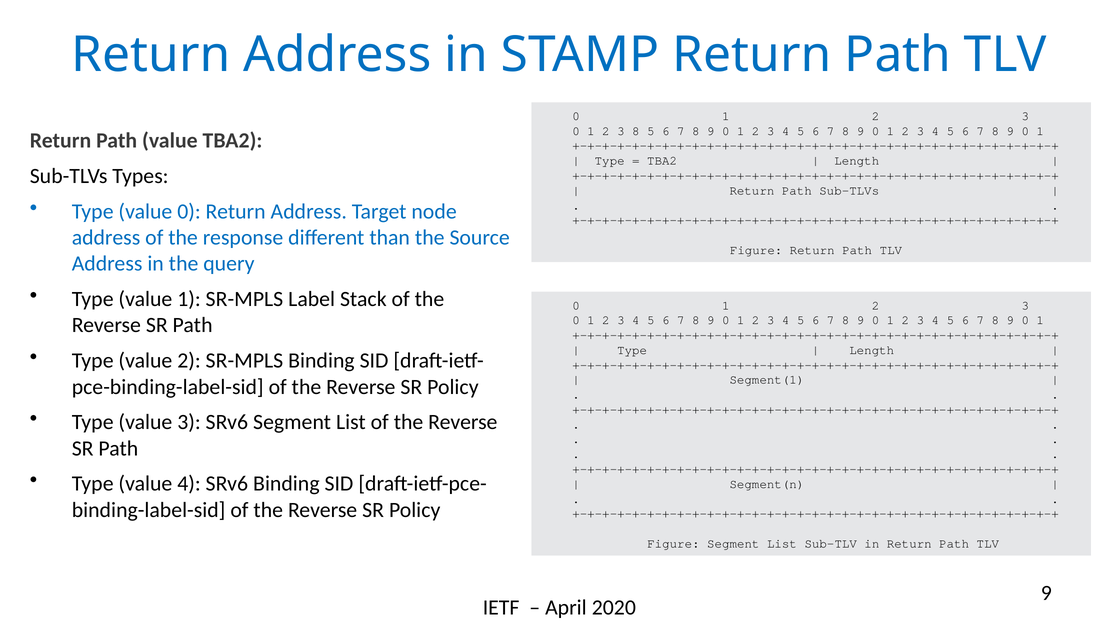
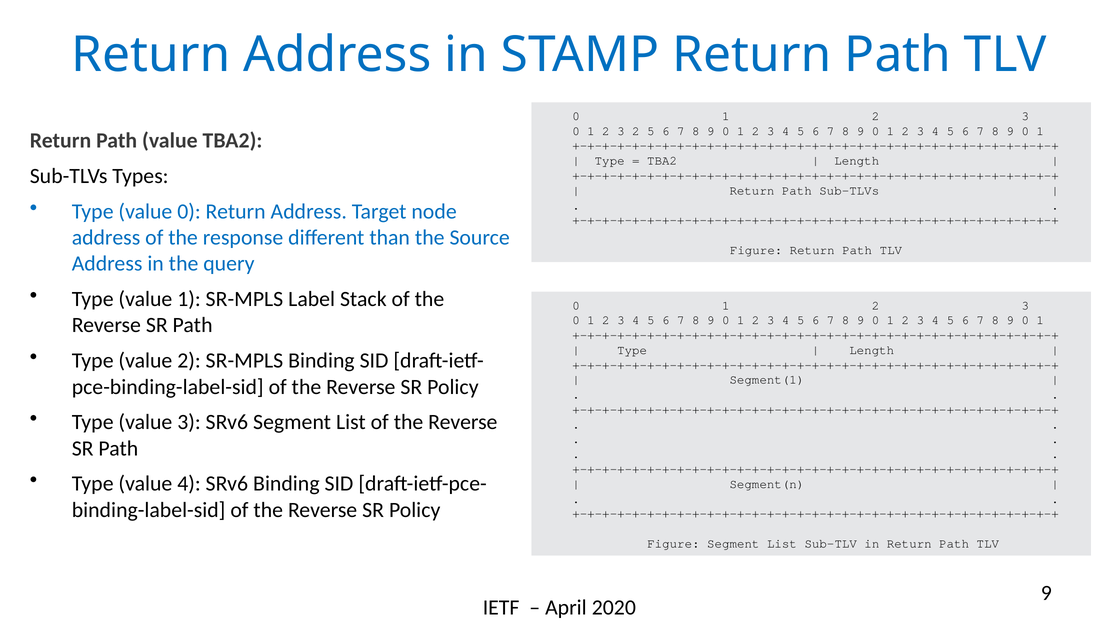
3 8: 8 -> 2
